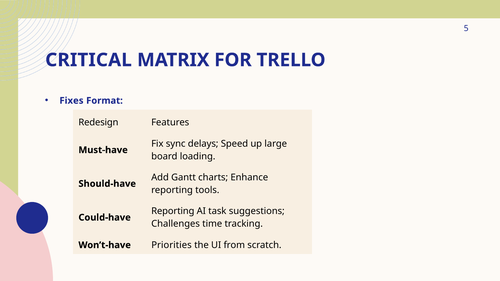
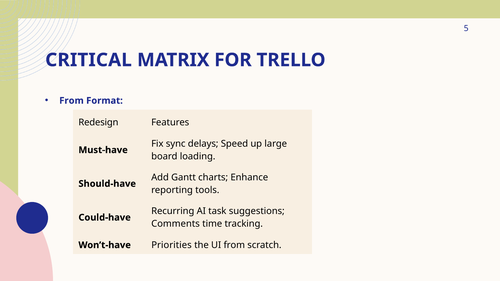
Fixes at (71, 101): Fixes -> From
Reporting at (173, 211): Reporting -> Recurring
Challenges: Challenges -> Comments
